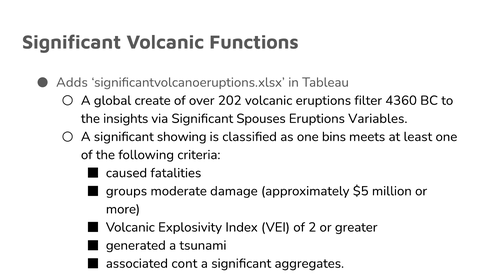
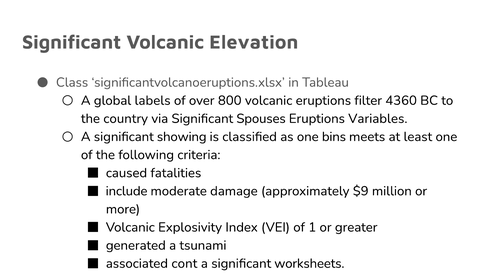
Functions: Functions -> Elevation
Adds: Adds -> Class
create: create -> labels
202: 202 -> 800
insights: insights -> country
groups: groups -> include
$5: $5 -> $9
2: 2 -> 1
aggregates: aggregates -> worksheets
